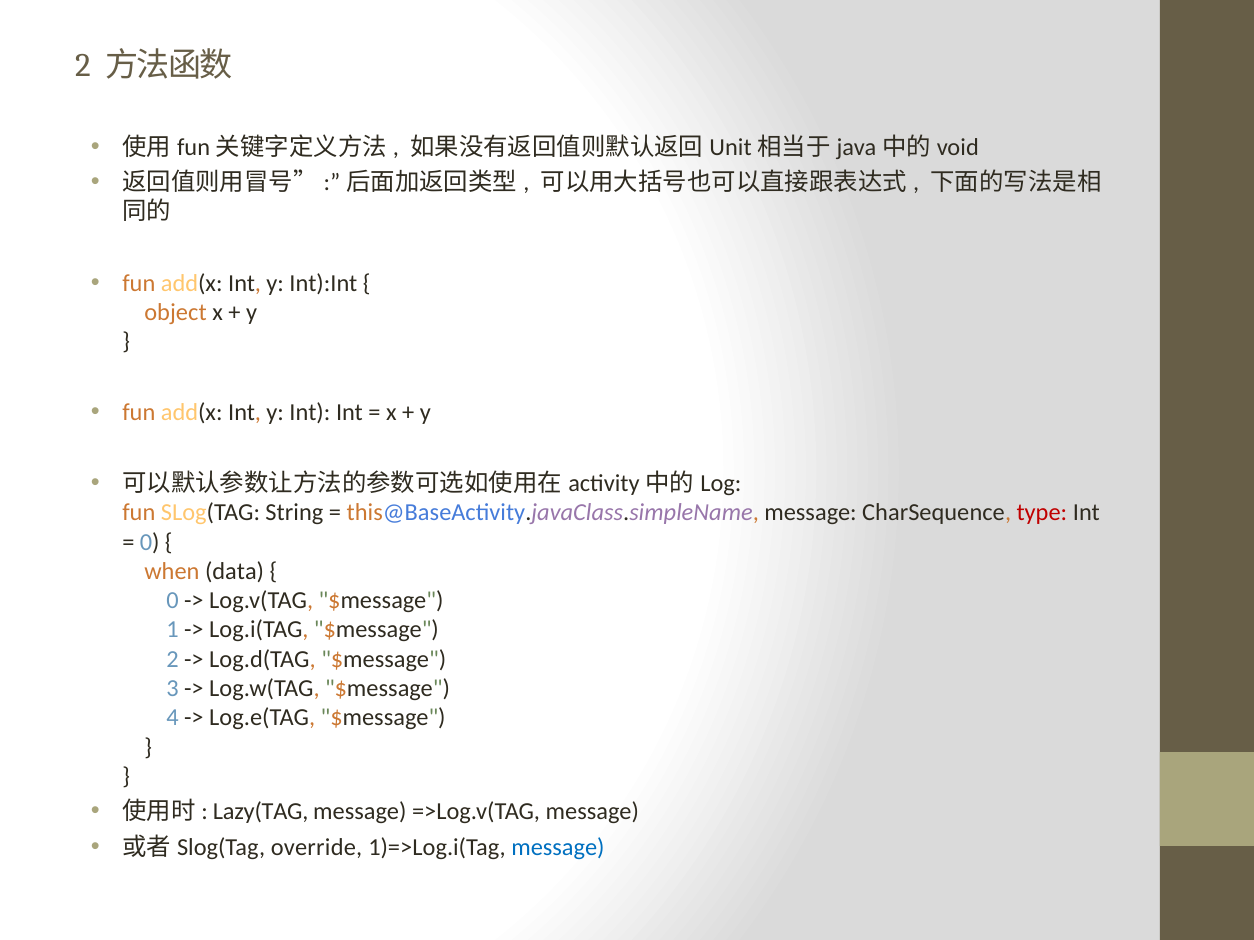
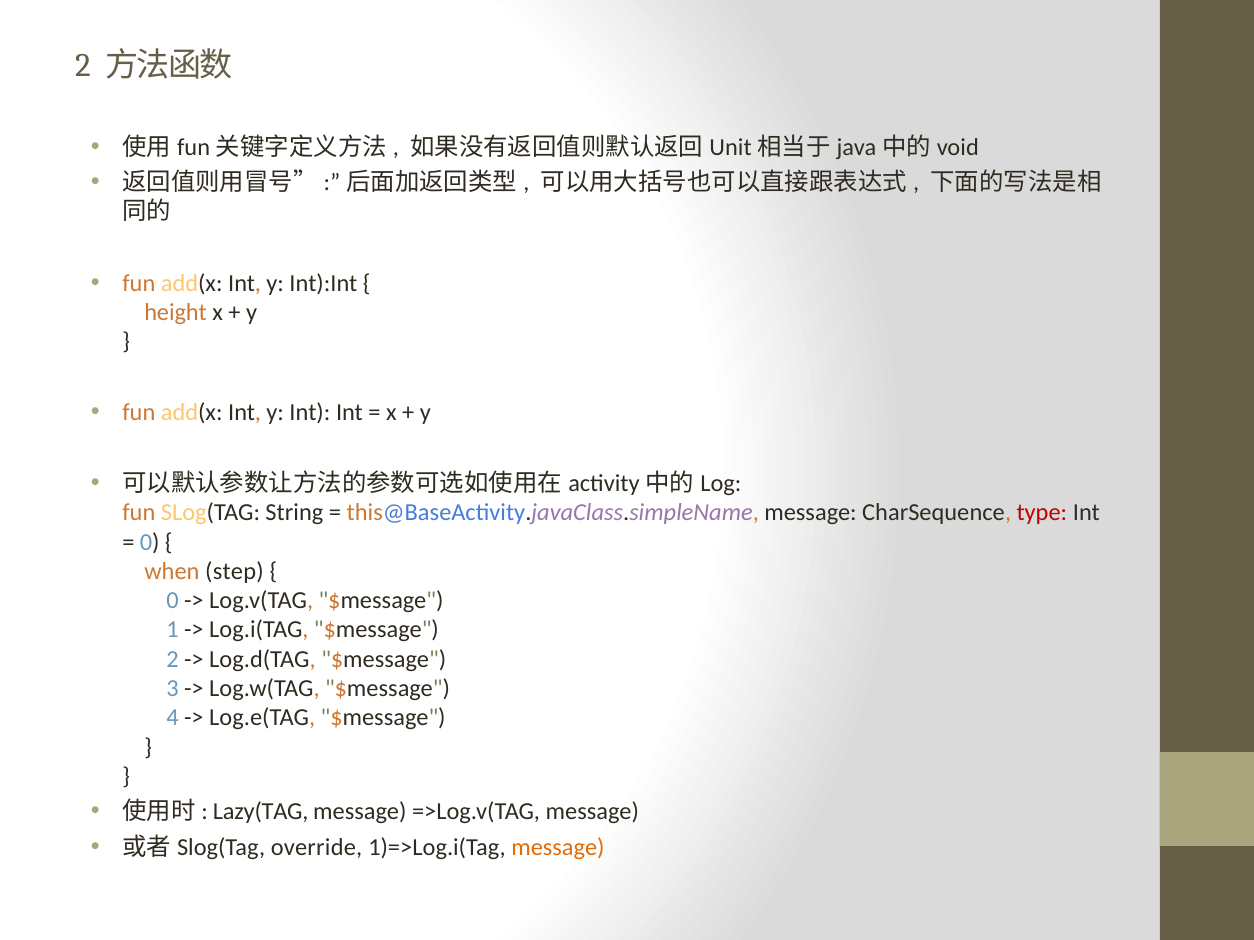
object: object -> height
data: data -> step
message at (558, 848) colour: blue -> orange
